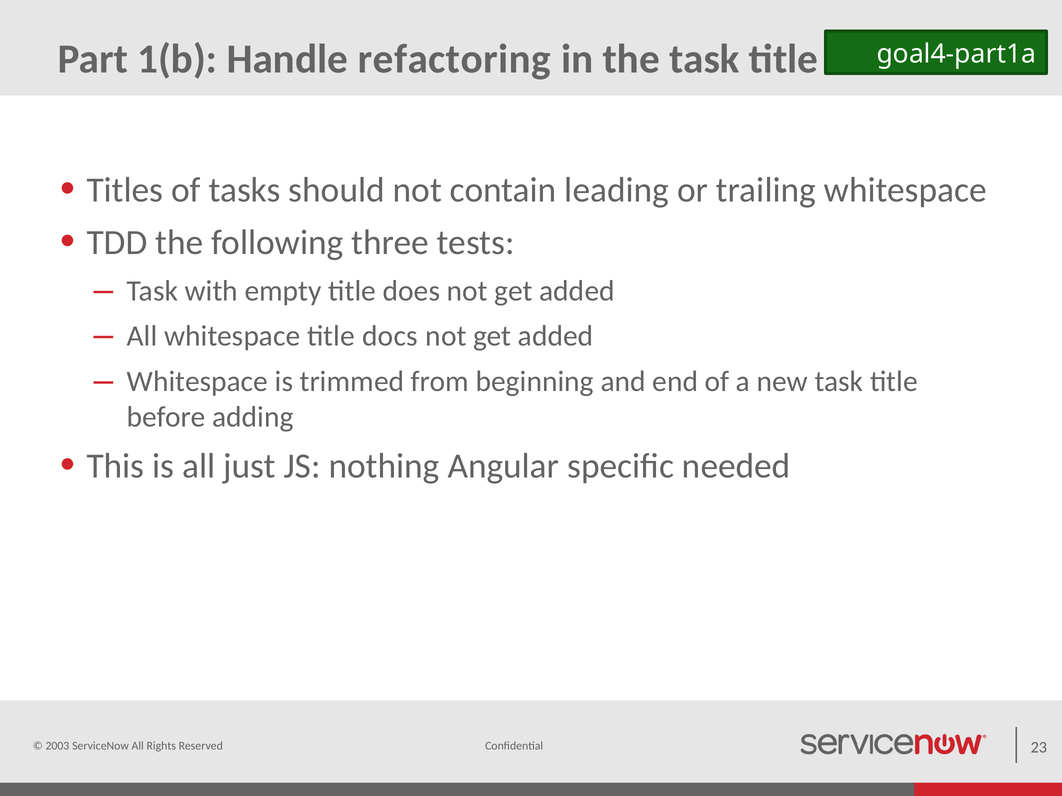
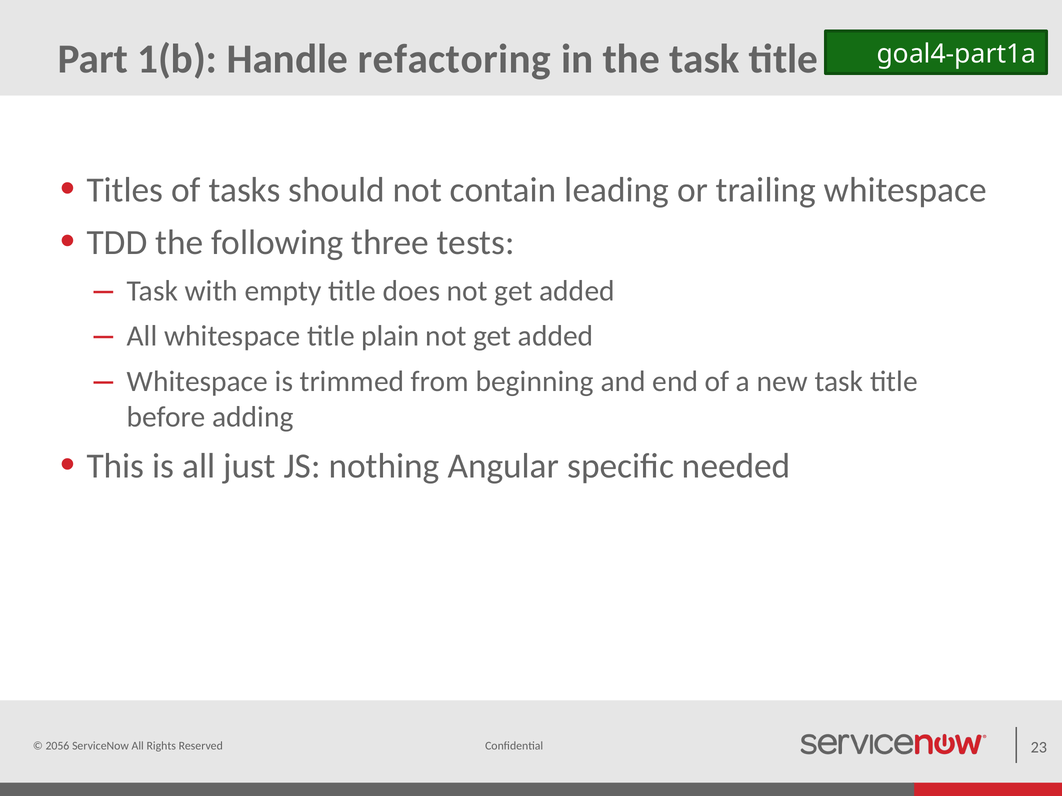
docs: docs -> plain
2003: 2003 -> 2056
